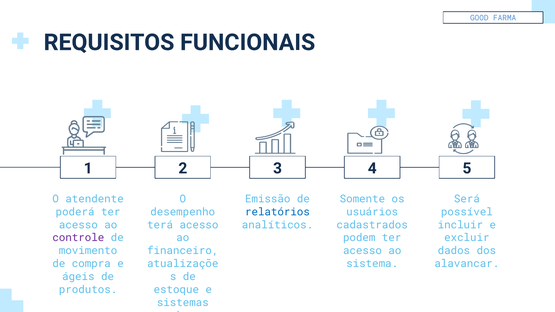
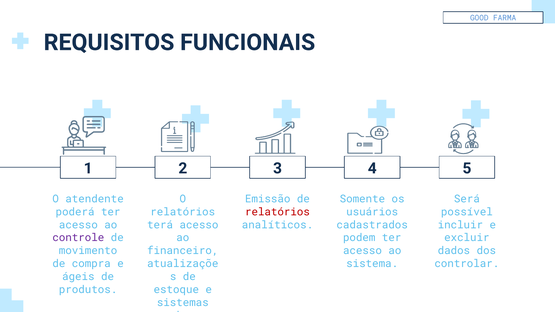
desempenho at (183, 212): desempenho -> relatórios
relatórios at (277, 212) colour: blue -> red
alavancar: alavancar -> controlar
